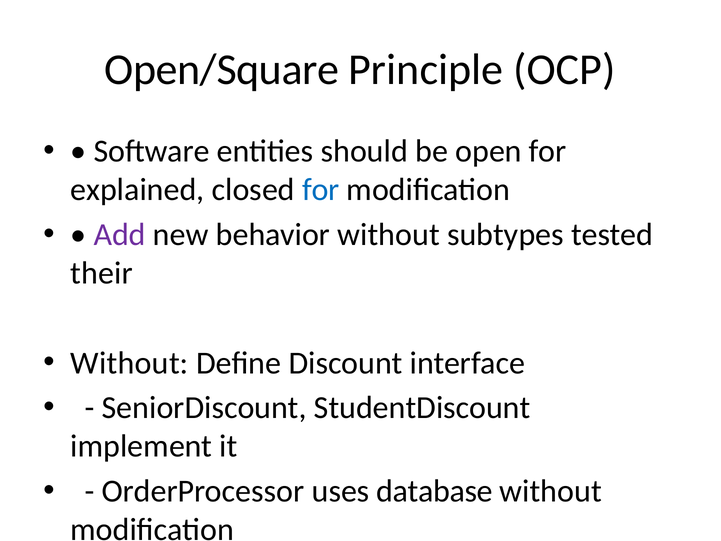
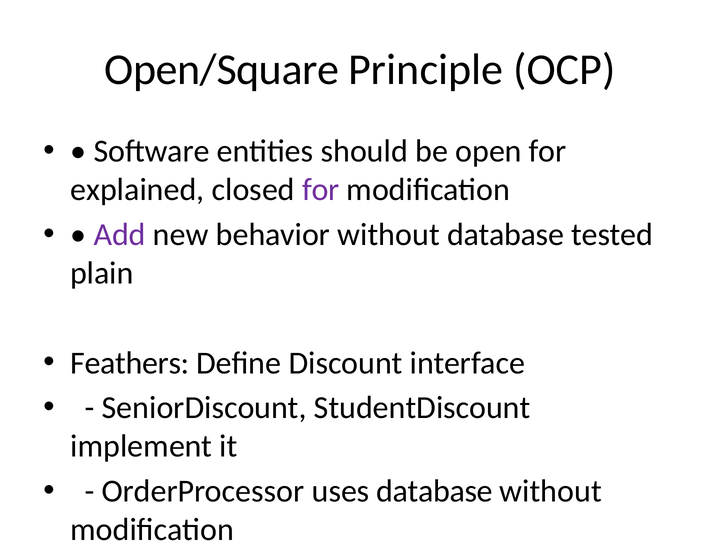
for at (321, 190) colour: blue -> purple
without subtypes: subtypes -> database
their: their -> plain
Without at (129, 363): Without -> Feathers
